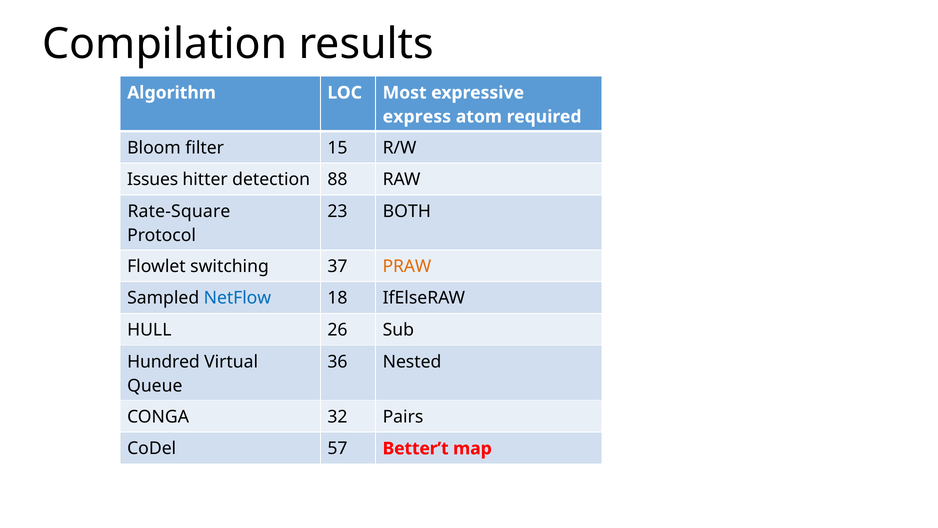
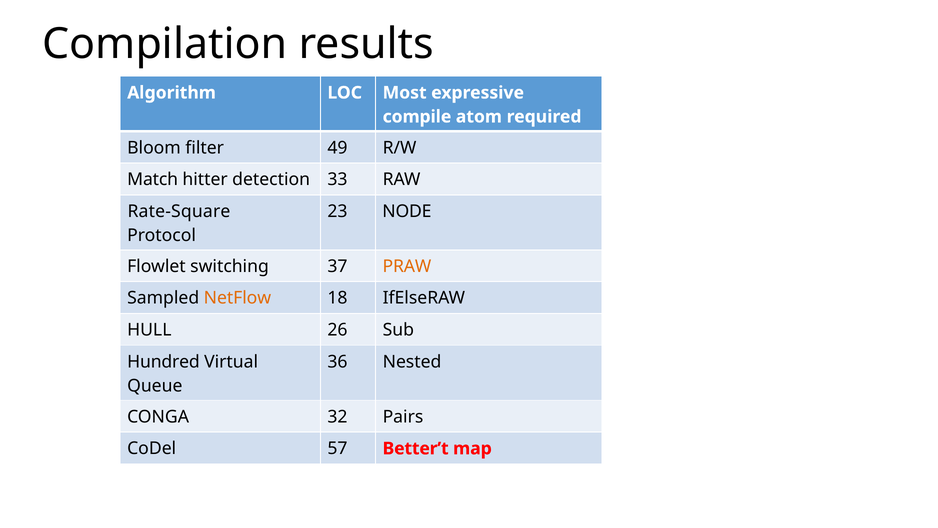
express: express -> compile
15: 15 -> 49
Issues: Issues -> Match
88: 88 -> 33
BOTH: BOTH -> NODE
NetFlow colour: blue -> orange
